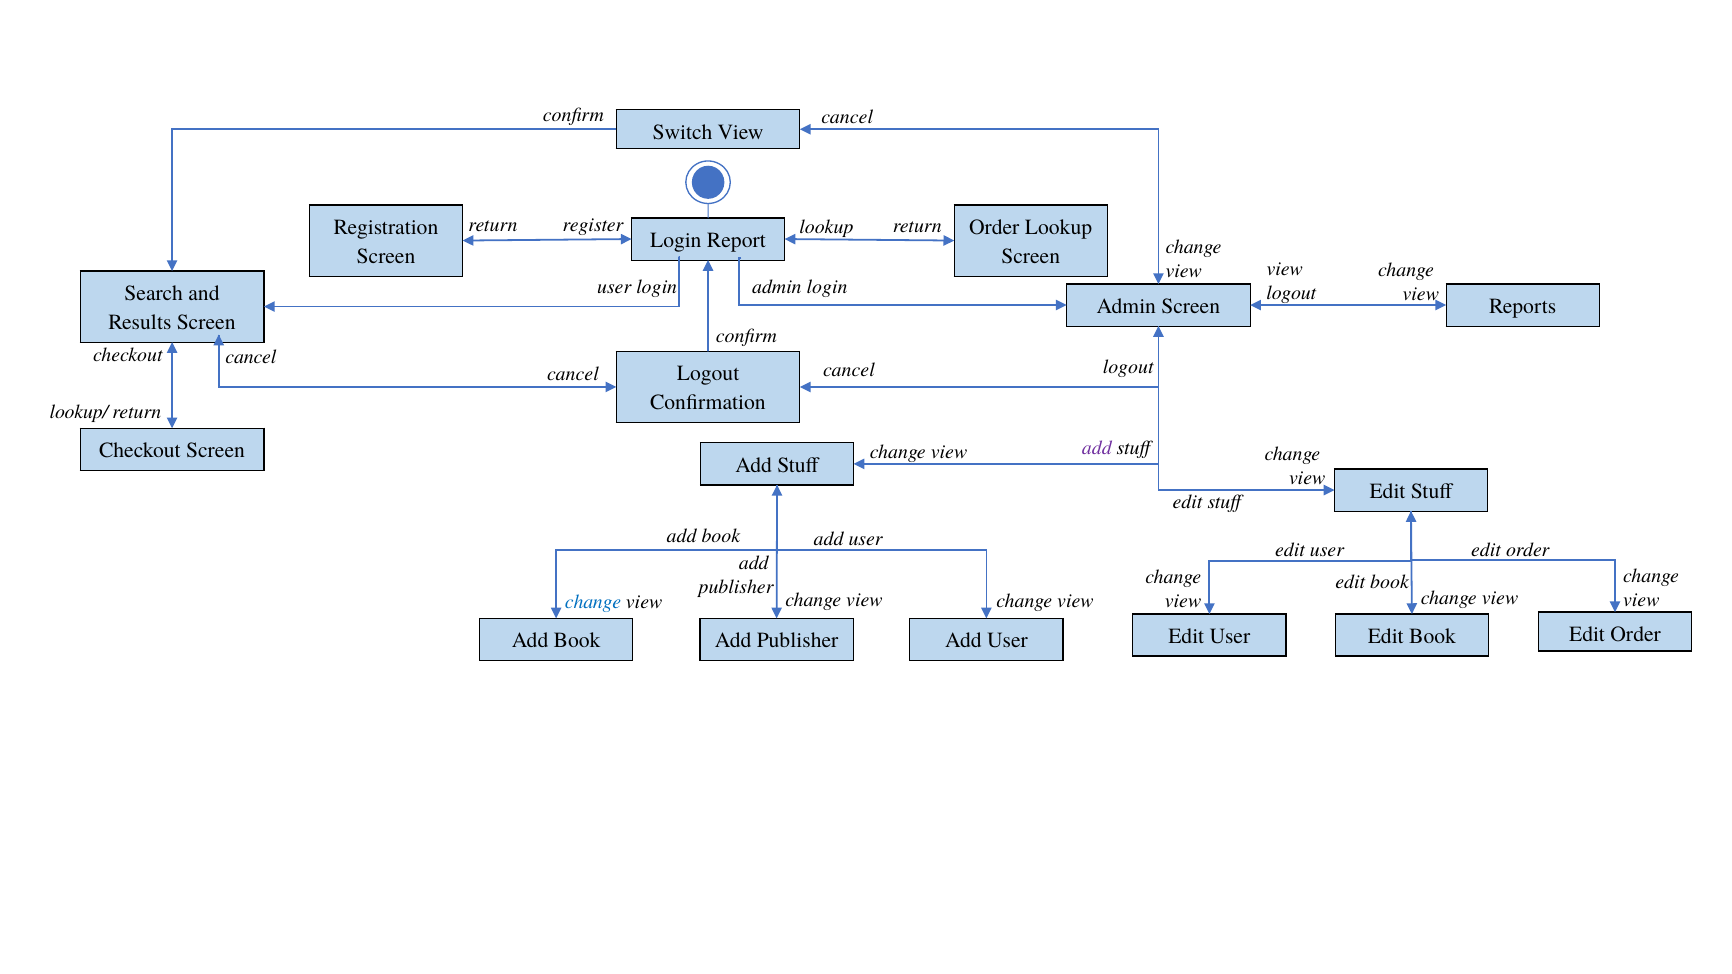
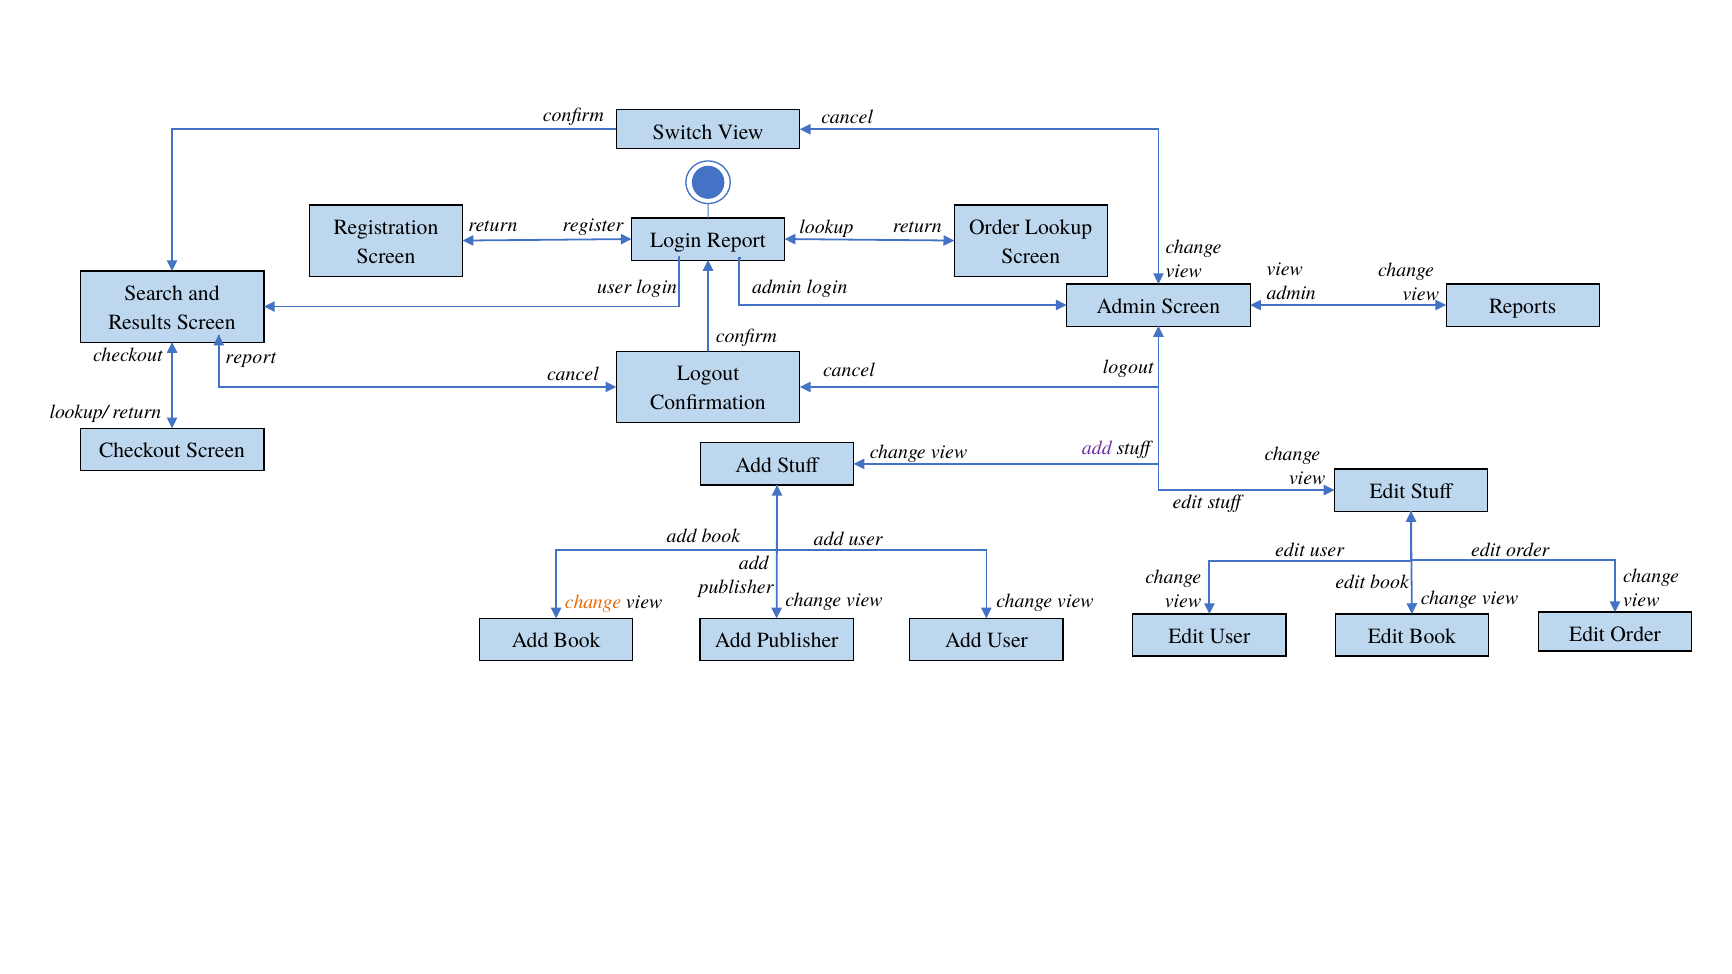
logout at (1291, 293): logout -> admin
cancel at (251, 357): cancel -> report
change at (593, 602) colour: blue -> orange
